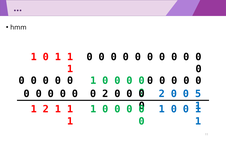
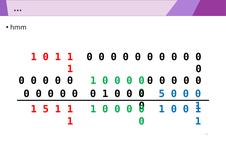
2 at (162, 94): 2 -> 5
5 at (198, 94): 5 -> 0
2 at (105, 94): 2 -> 1
1 2: 2 -> 5
